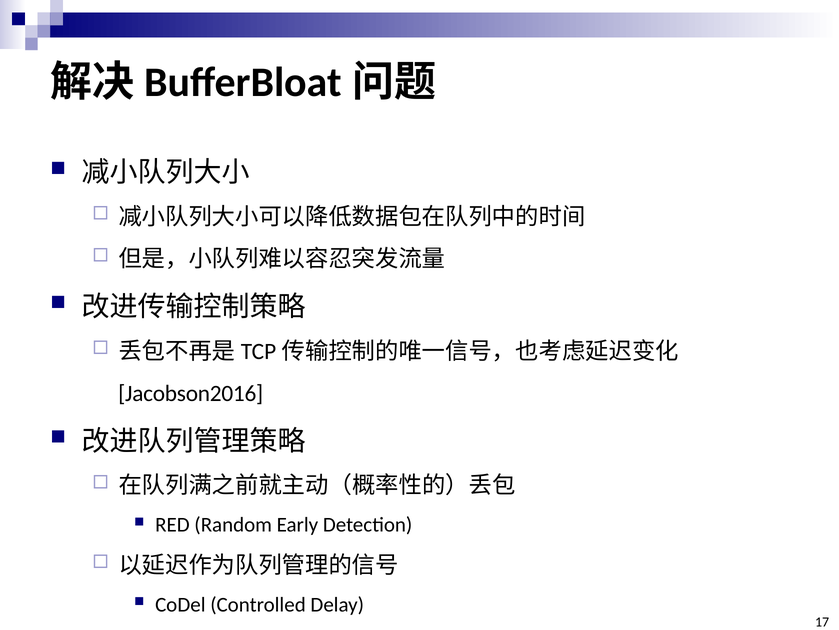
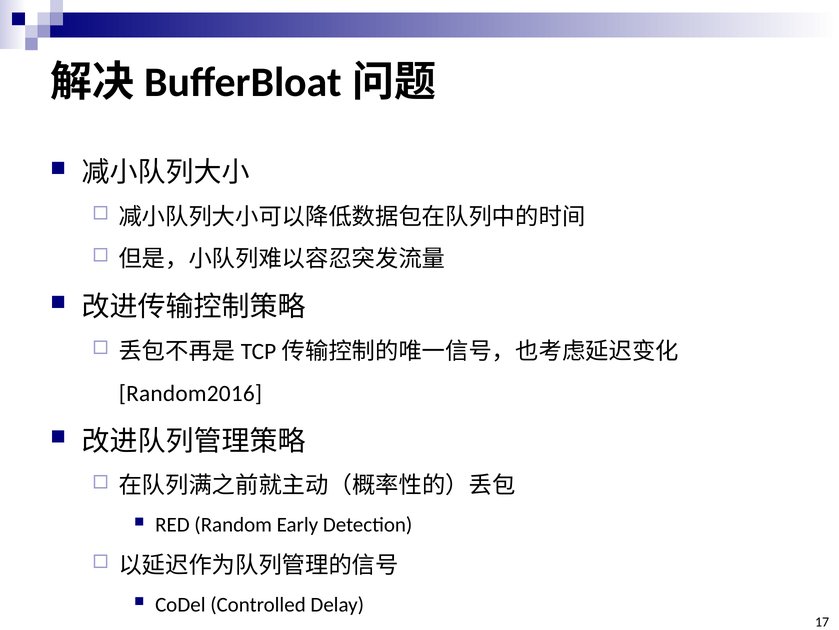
Jacobson2016: Jacobson2016 -> Random2016
